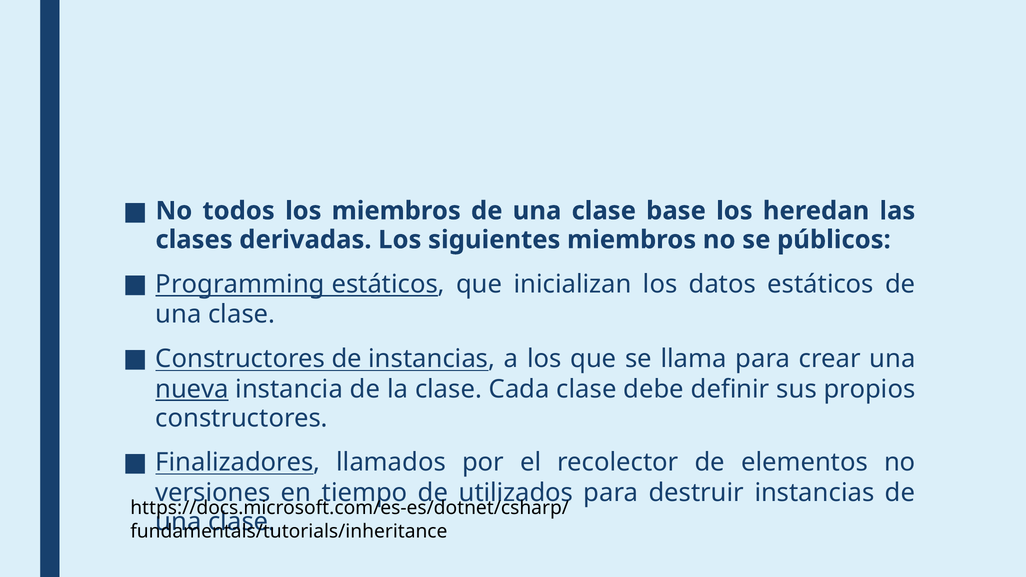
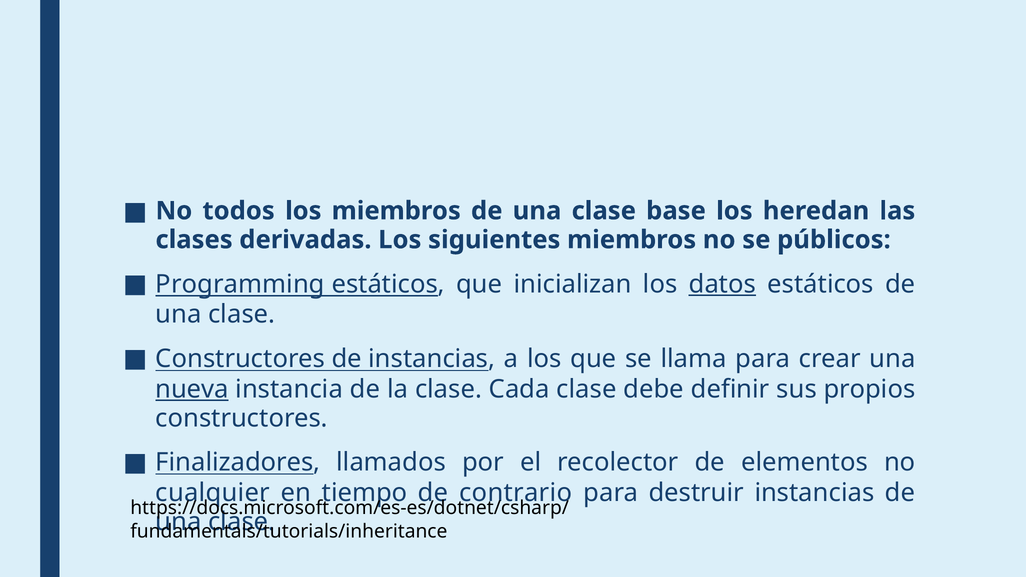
datos underline: none -> present
versiones: versiones -> cualquier
utilizados: utilizados -> contrario
